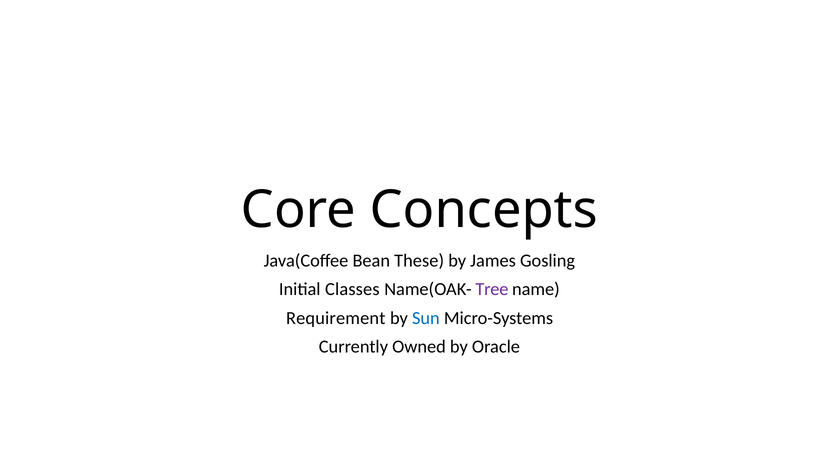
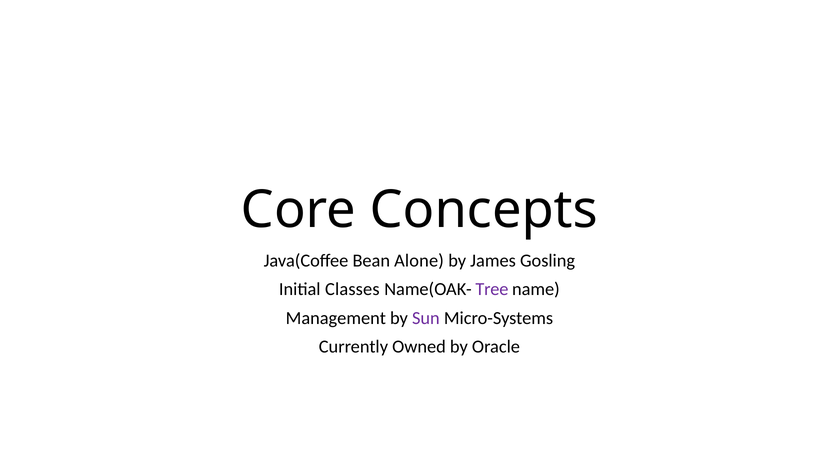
These: These -> Alone
Requirement: Requirement -> Management
Sun colour: blue -> purple
